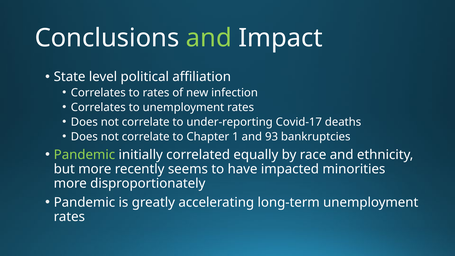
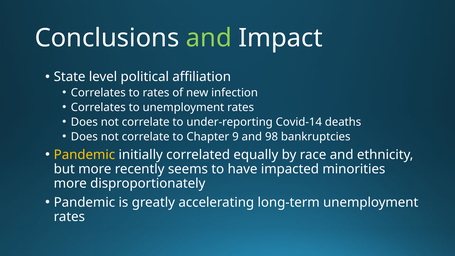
Covid-17: Covid-17 -> Covid-14
1: 1 -> 9
93: 93 -> 98
Pandemic at (84, 155) colour: light green -> yellow
